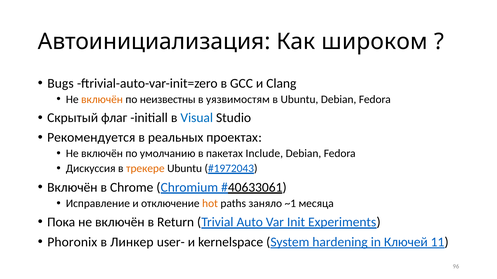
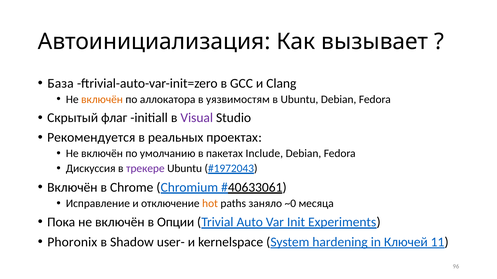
широком: широком -> вызывает
Bugs: Bugs -> База
неизвестны: неизвестны -> аллокатора
Visual colour: blue -> purple
трекере colour: orange -> purple
~1: ~1 -> ~0
Return: Return -> Опции
Линкер: Линкер -> Shadow
